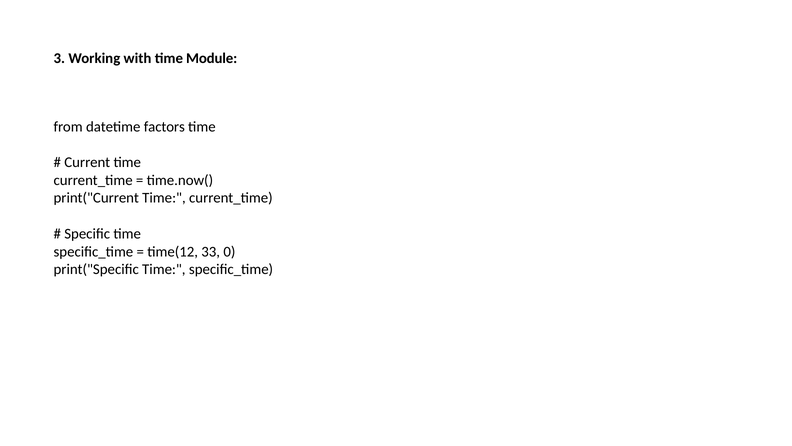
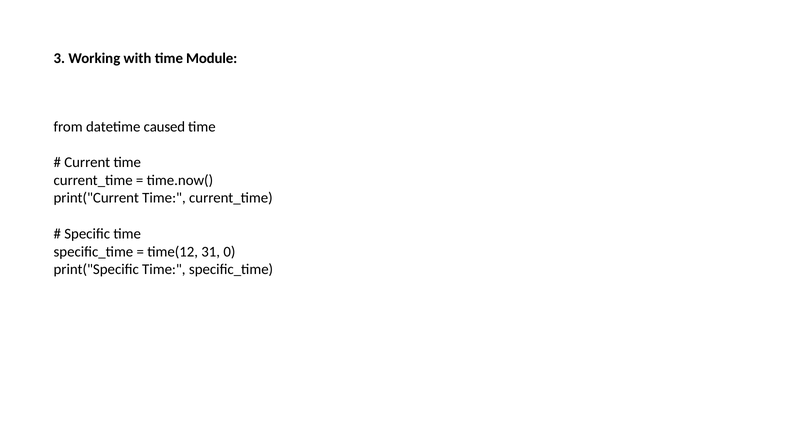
factors: factors -> caused
33: 33 -> 31
